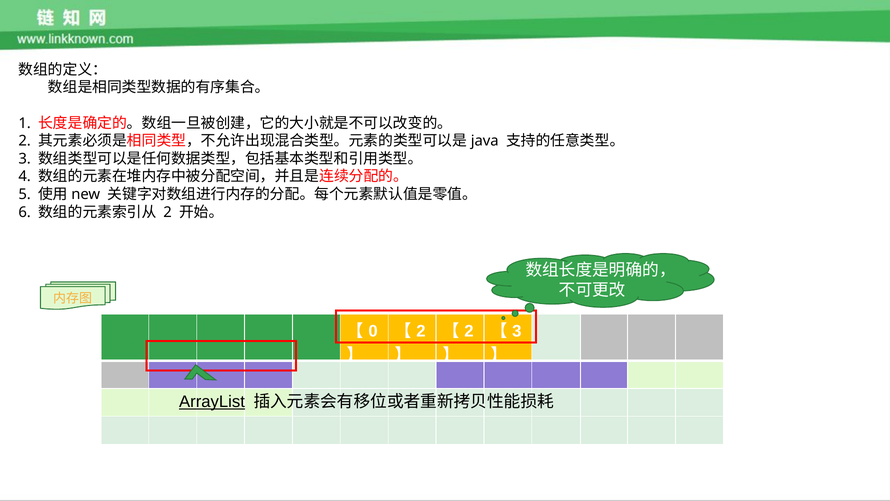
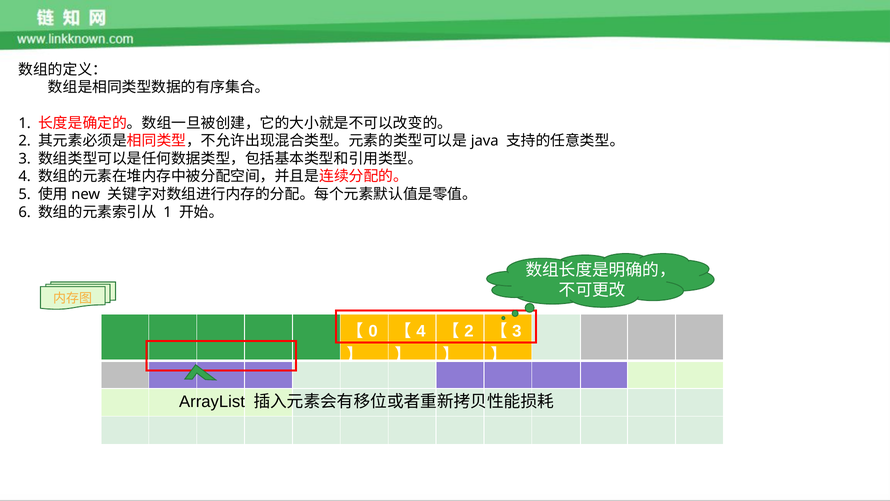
2 at (168, 212): 2 -> 1
2 at (421, 331): 2 -> 4
ArrayList underline: present -> none
